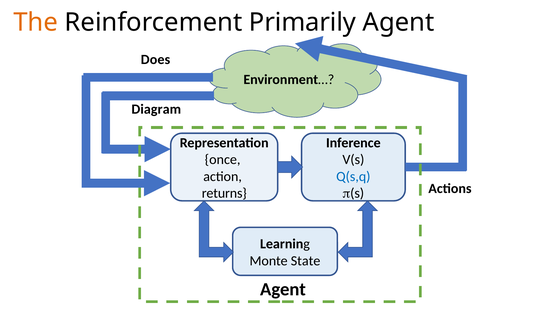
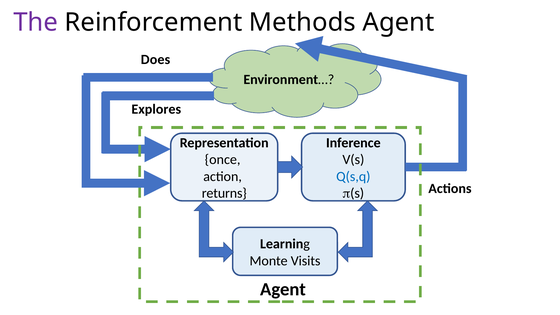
The colour: orange -> purple
Primarily: Primarily -> Methods
Diagram: Diagram -> Explores
State: State -> Visits
